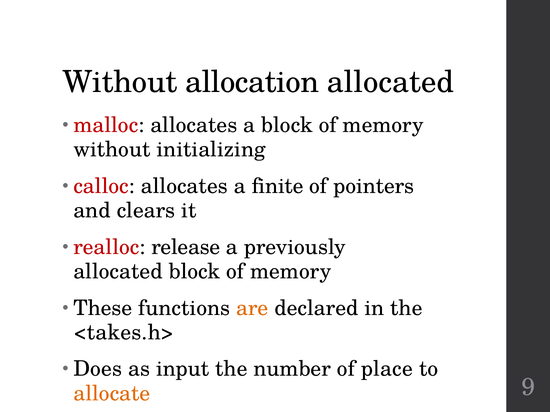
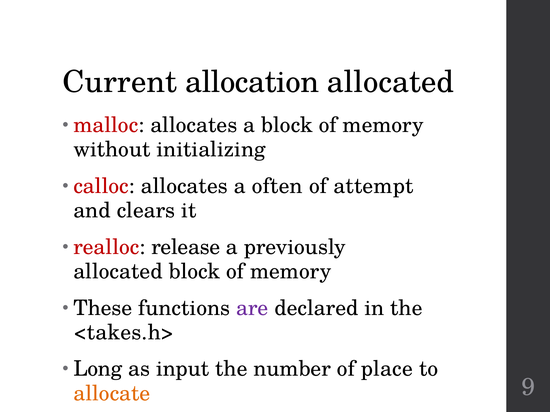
Without at (120, 82): Without -> Current
finite: finite -> often
pointers: pointers -> attempt
are colour: orange -> purple
Does: Does -> Long
